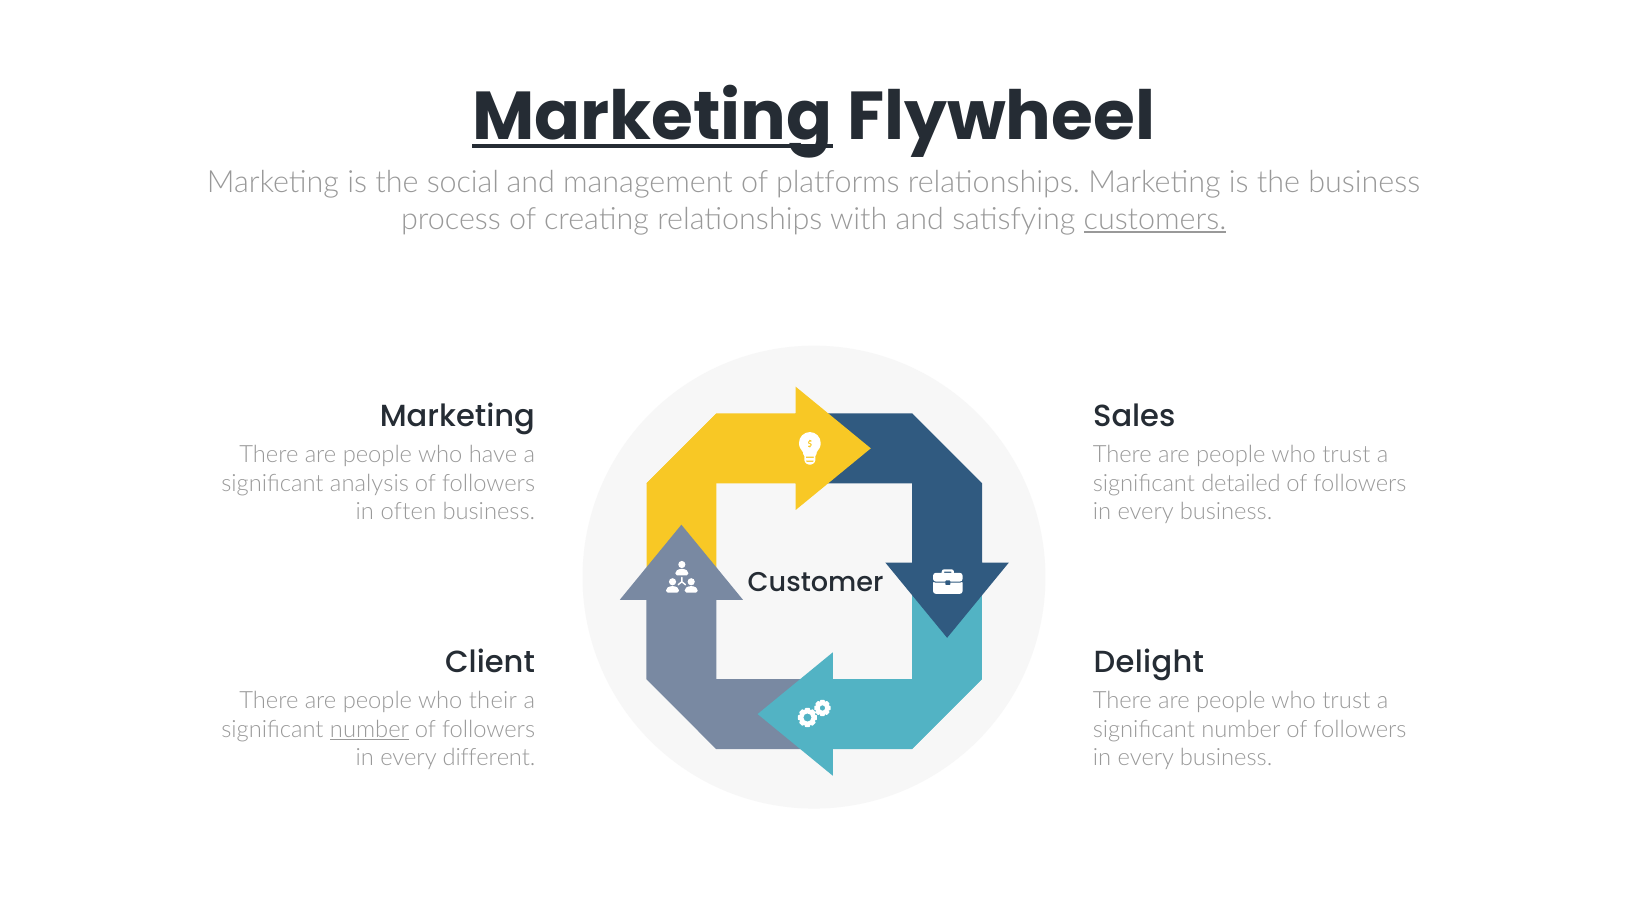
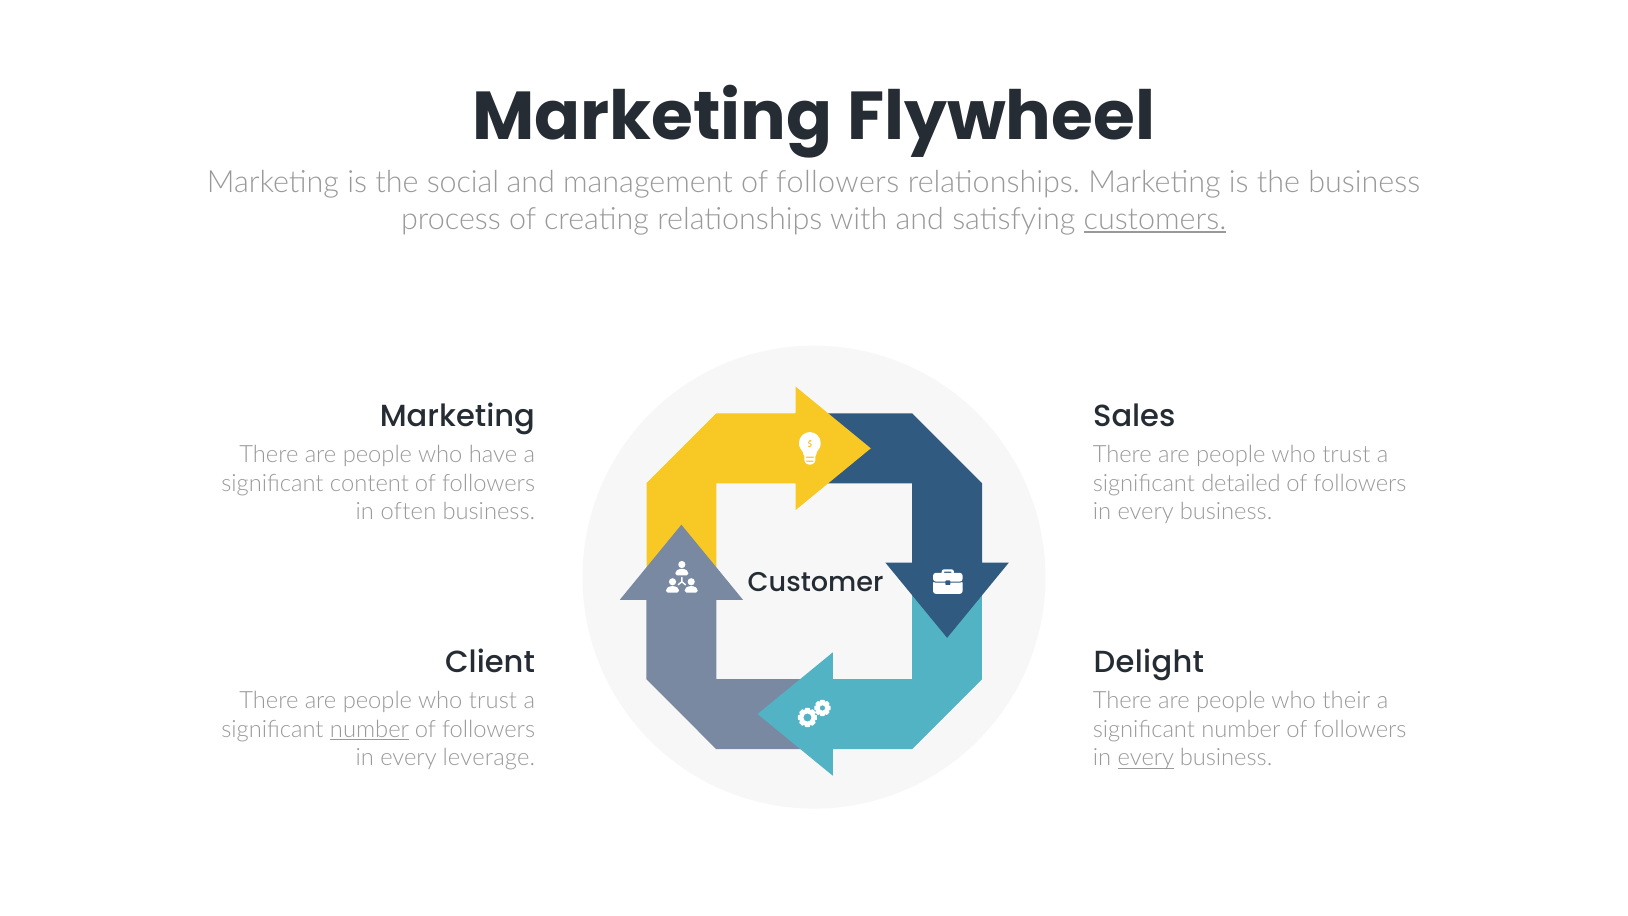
Marketing at (653, 117) underline: present -> none
management of platforms: platforms -> followers
analysis: analysis -> content
their at (493, 701): their -> trust
trust at (1346, 701): trust -> their
different: different -> leverage
every at (1146, 758) underline: none -> present
